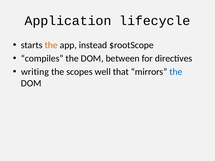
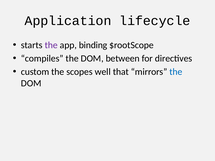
the at (51, 45) colour: orange -> purple
instead: instead -> binding
writing: writing -> custom
